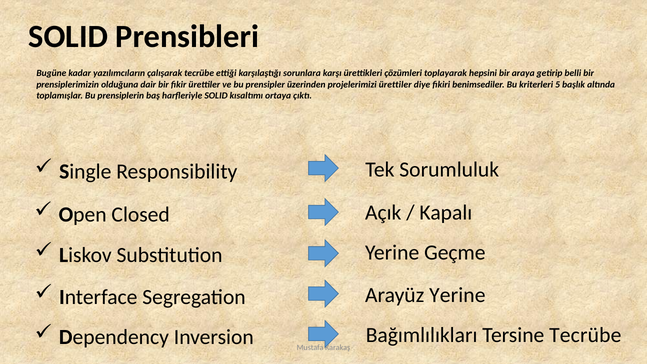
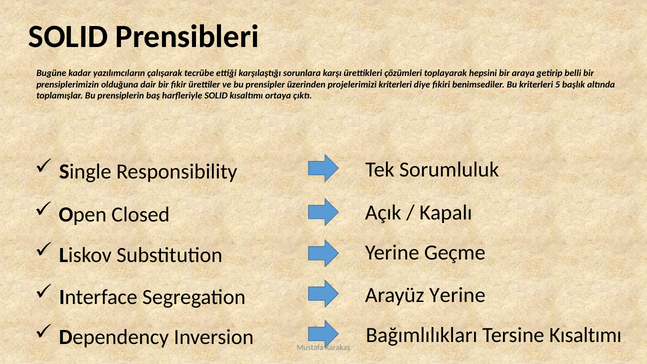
projelerimizi ürettiler: ürettiler -> kriterleri
Tersine Tecrübe: Tecrübe -> Kısaltımı
